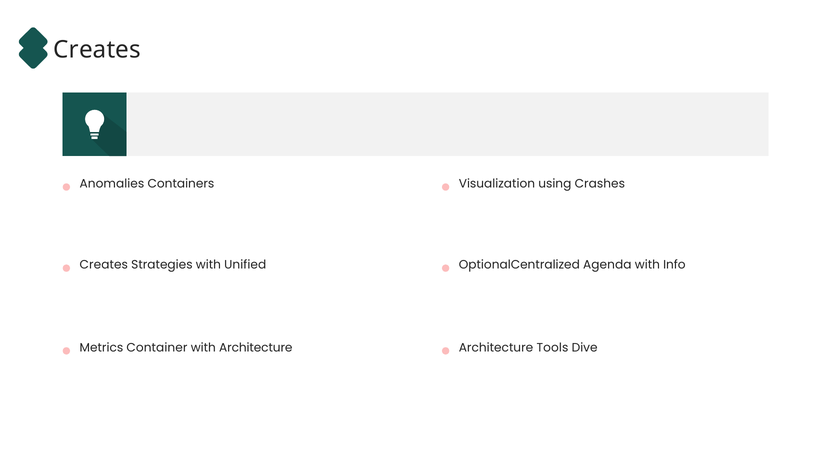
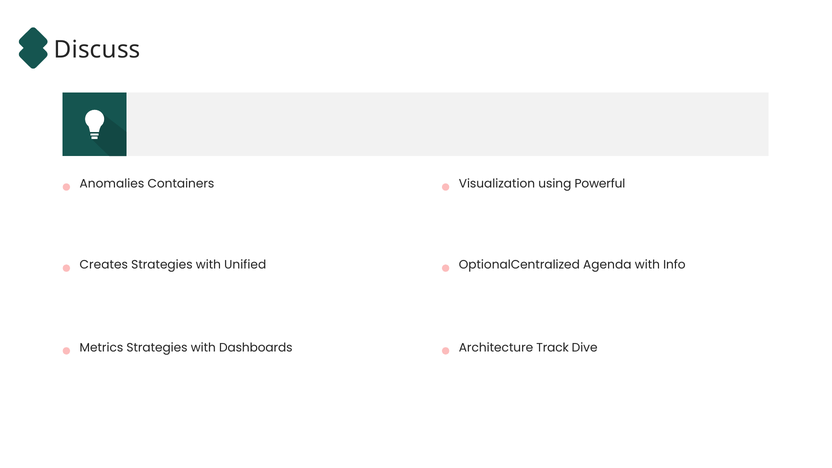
Creates at (97, 50): Creates -> Discuss
Crashes: Crashes -> Powerful
Metrics Container: Container -> Strategies
with Architecture: Architecture -> Dashboards
Tools: Tools -> Track
